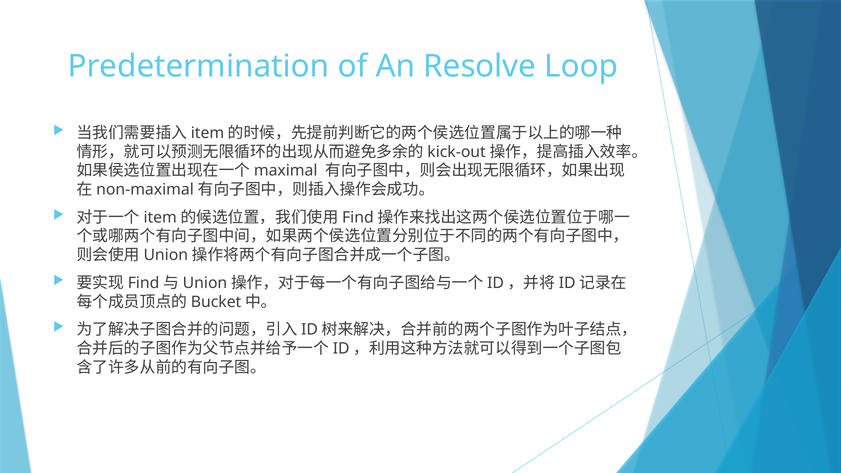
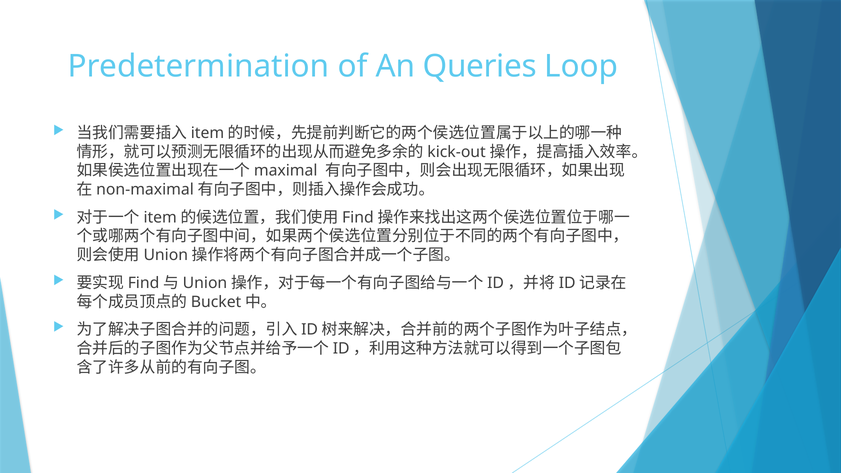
Resolve: Resolve -> Queries
